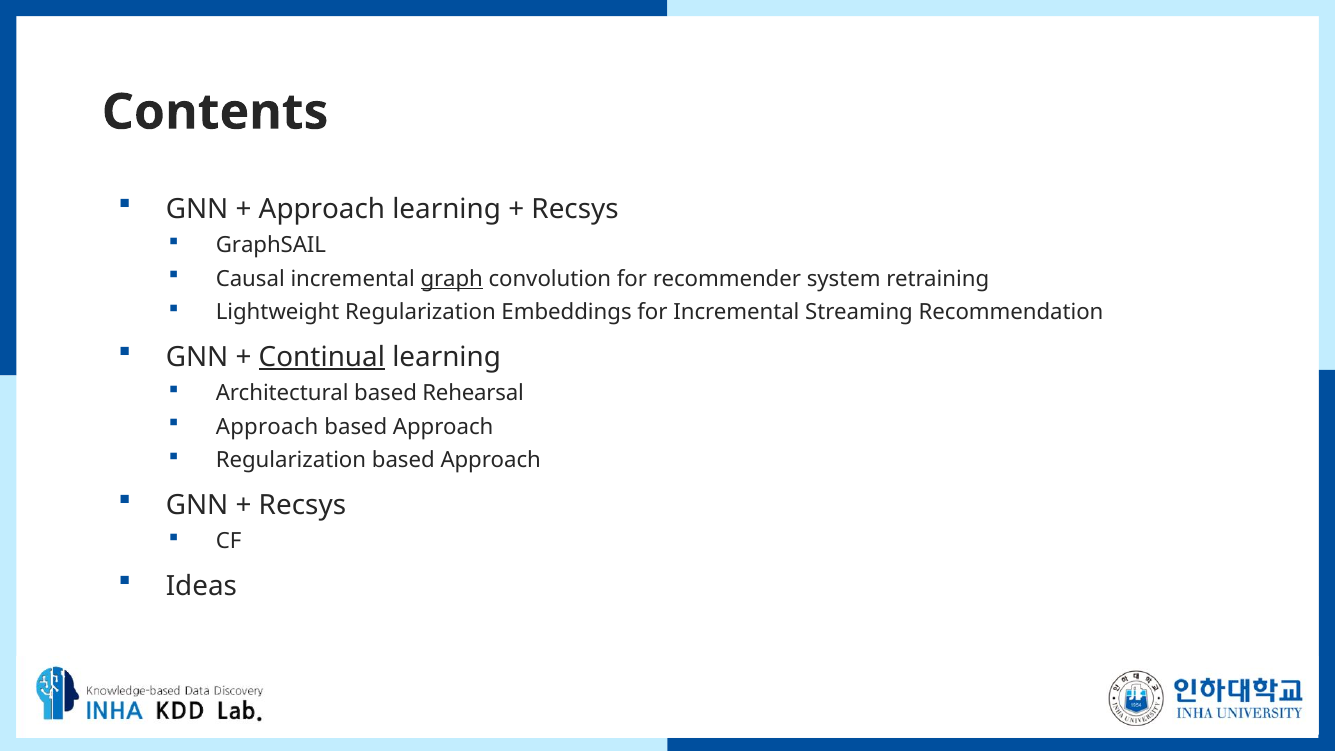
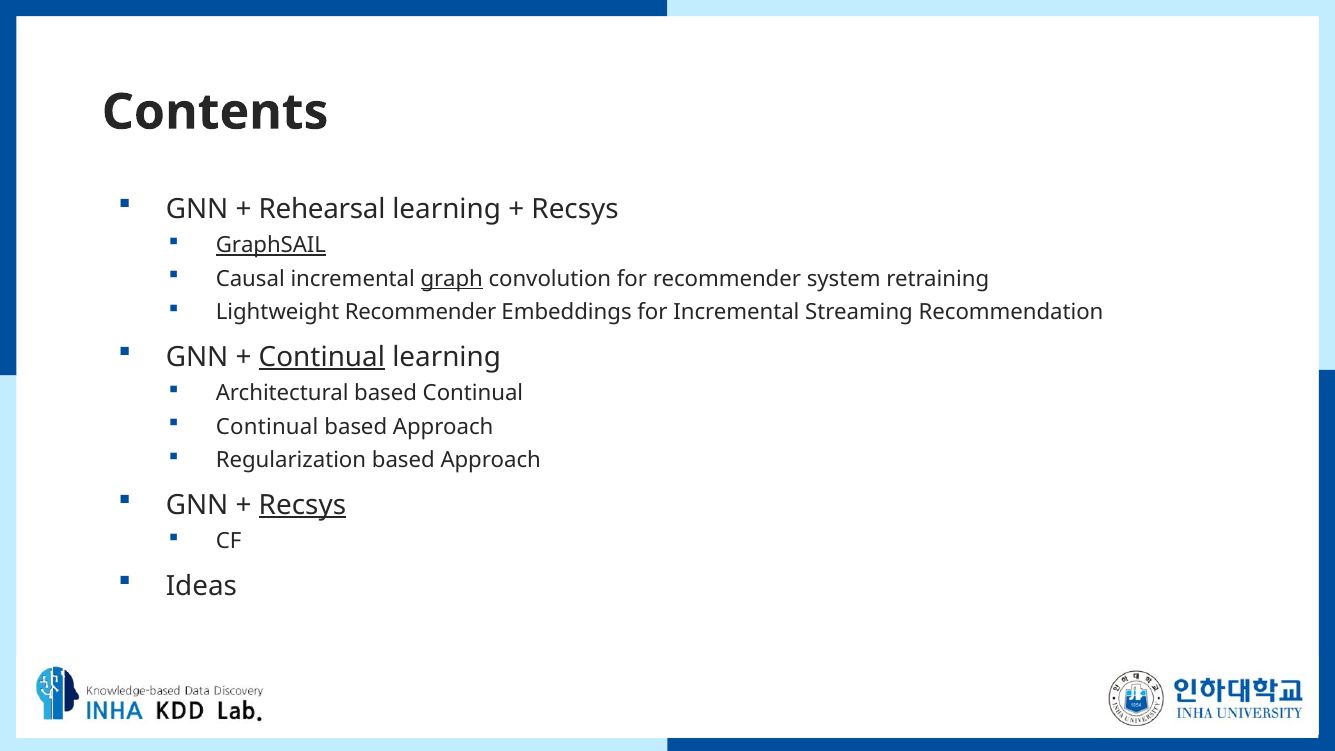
Approach at (322, 209): Approach -> Rehearsal
GraphSAIL underline: none -> present
Lightweight Regularization: Regularization -> Recommender
based Rehearsal: Rehearsal -> Continual
Approach at (267, 427): Approach -> Continual
Recsys at (302, 505) underline: none -> present
